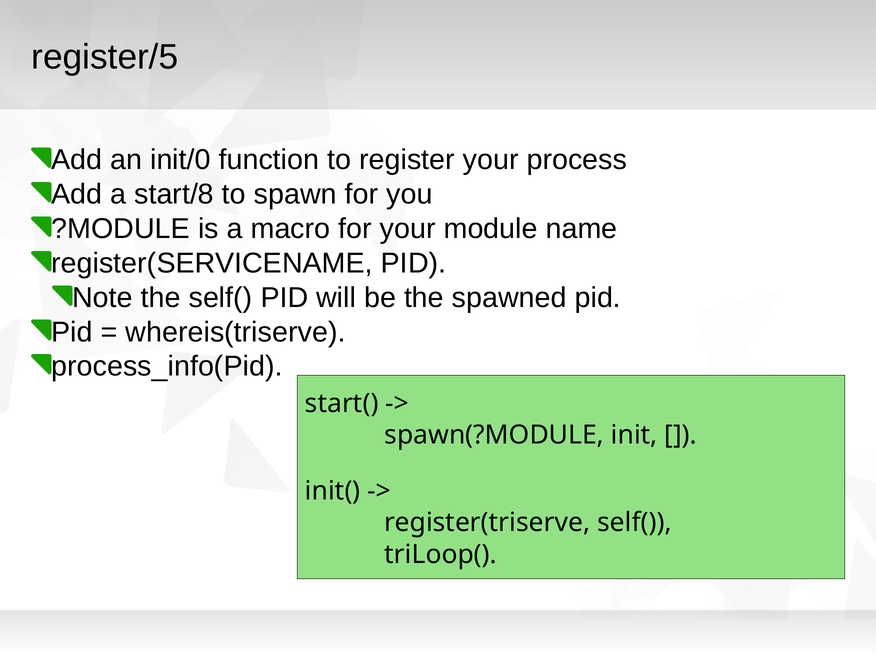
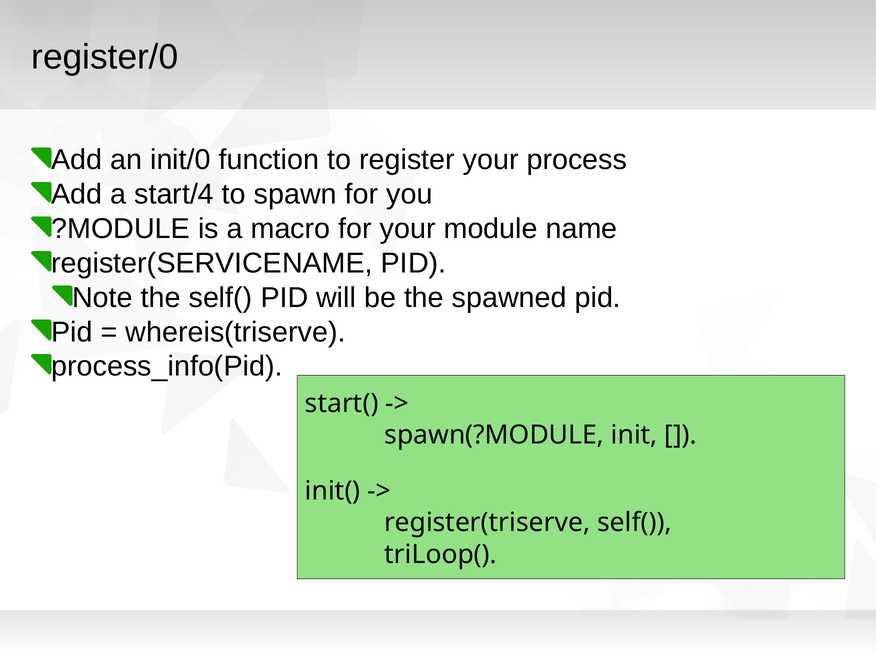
register/5: register/5 -> register/0
start/8: start/8 -> start/4
